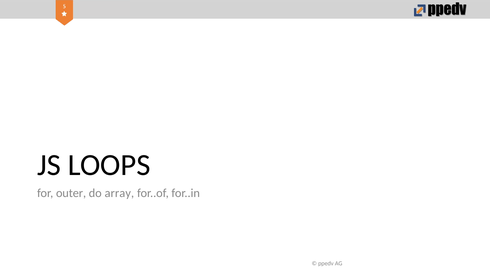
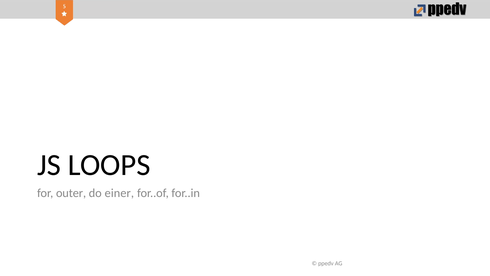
array: array -> einer
